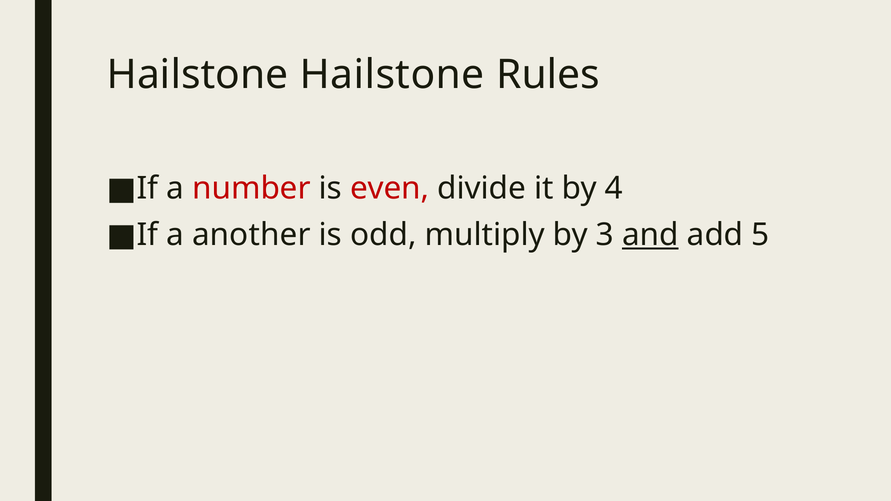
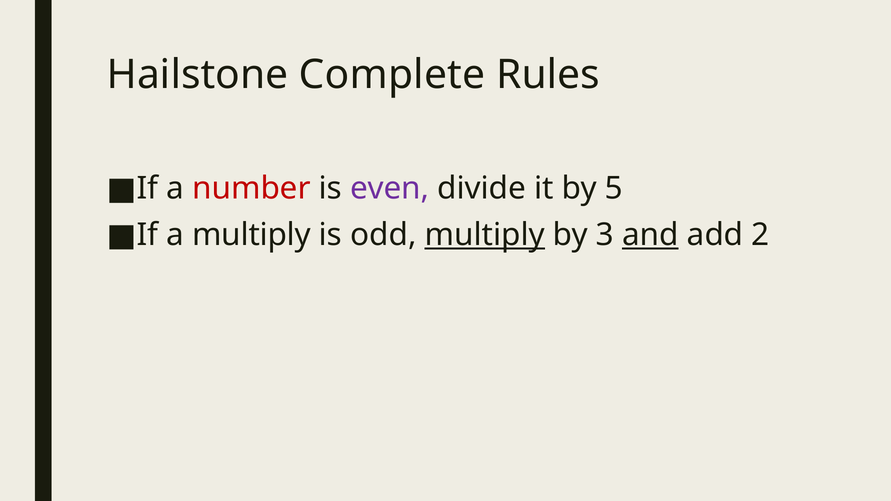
Hailstone Hailstone: Hailstone -> Complete
even colour: red -> purple
4: 4 -> 5
a another: another -> multiply
multiply at (485, 235) underline: none -> present
5: 5 -> 2
